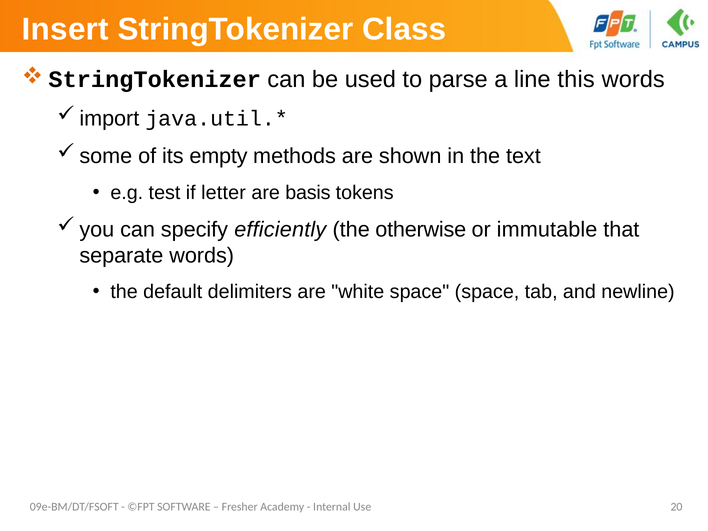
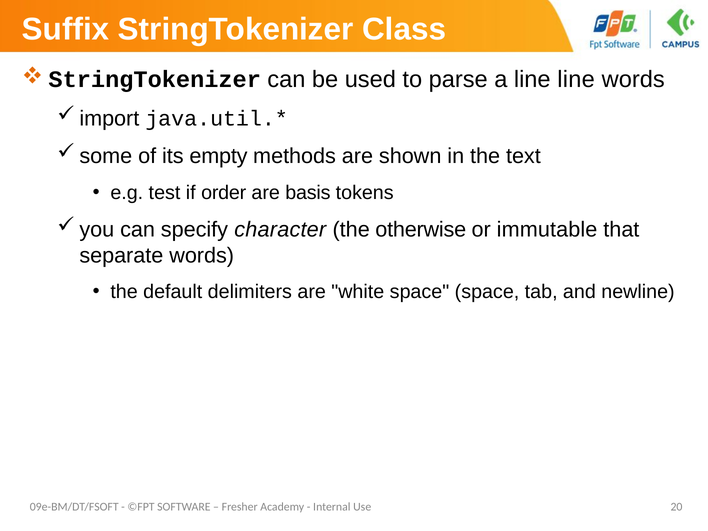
Insert: Insert -> Suffix
line this: this -> line
letter: letter -> order
efficiently: efficiently -> character
